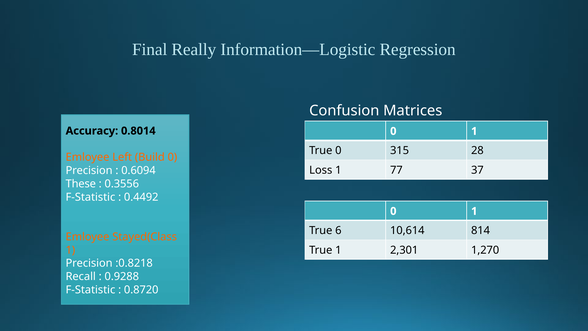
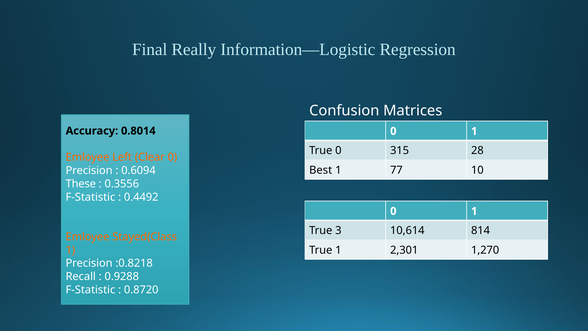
Build: Build -> Clear
Loss: Loss -> Best
37: 37 -> 10
6: 6 -> 3
